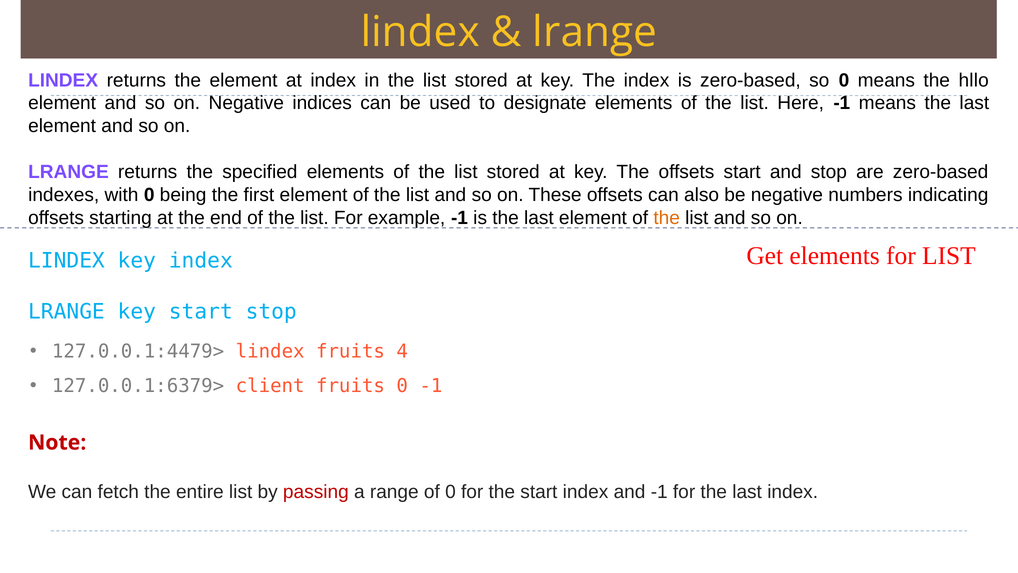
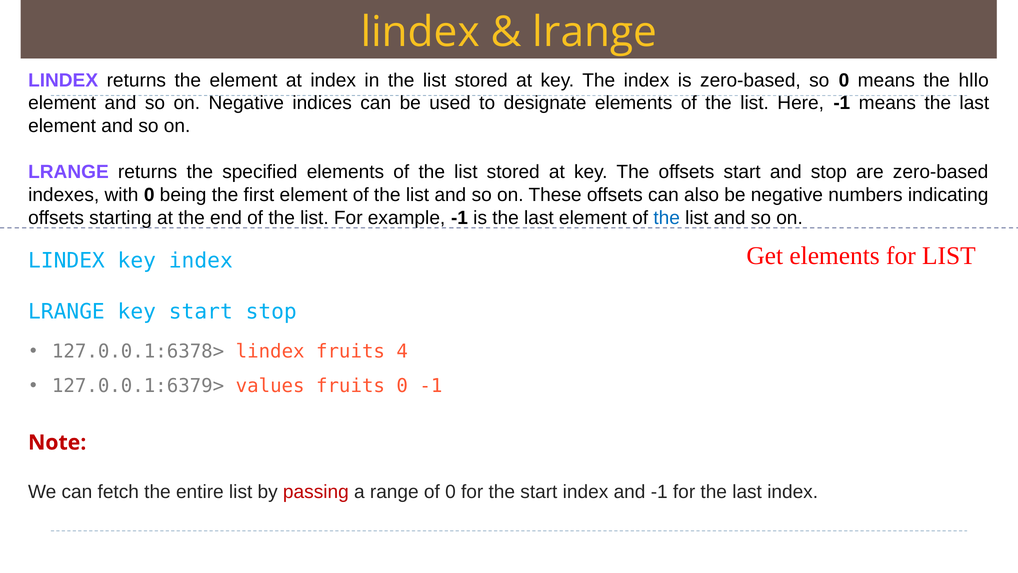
the at (667, 218) colour: orange -> blue
127.0.0.1:4479>: 127.0.0.1:4479> -> 127.0.0.1:6378>
client: client -> values
